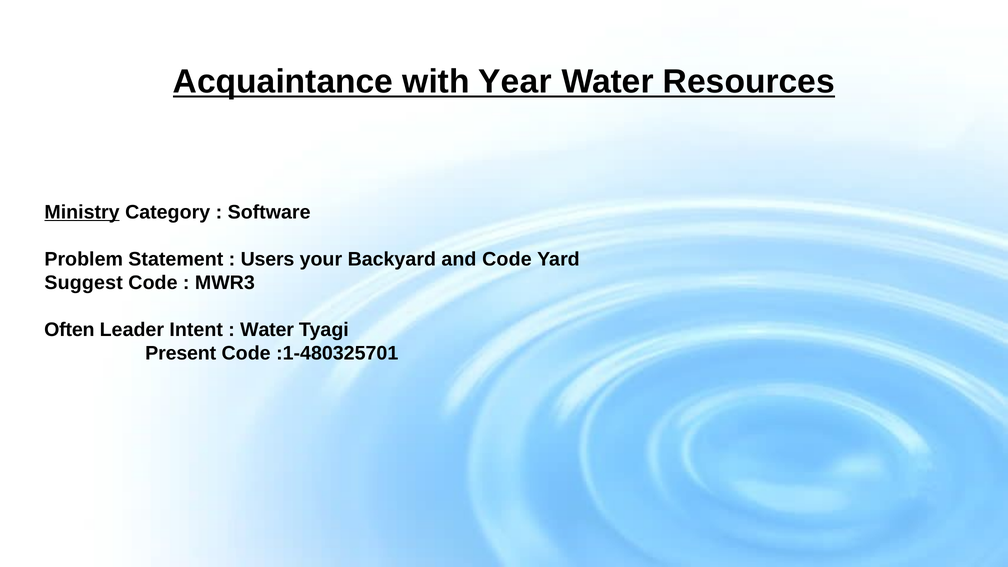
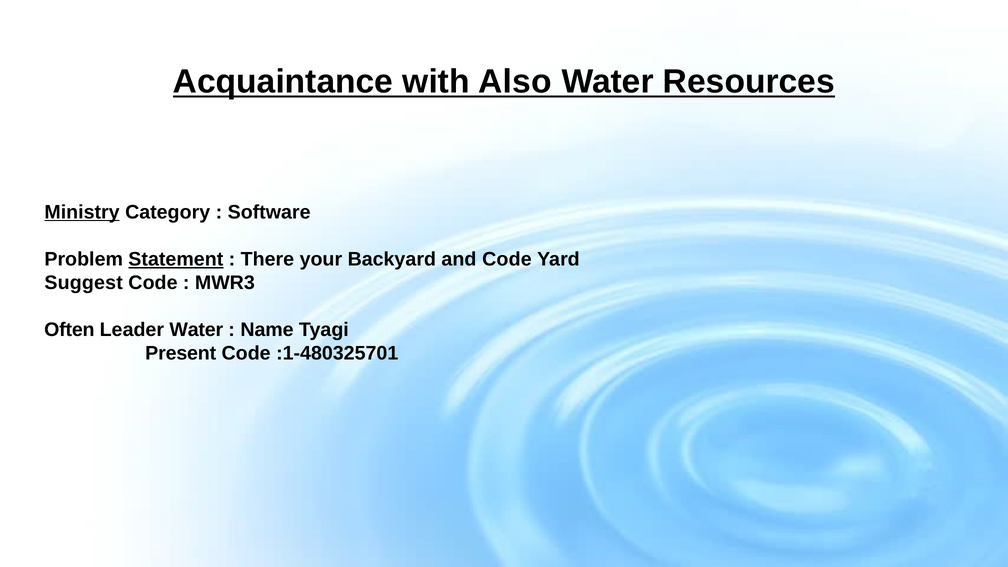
Year: Year -> Also
Statement underline: none -> present
Users: Users -> There
Leader Intent: Intent -> Water
Water at (267, 330): Water -> Name
